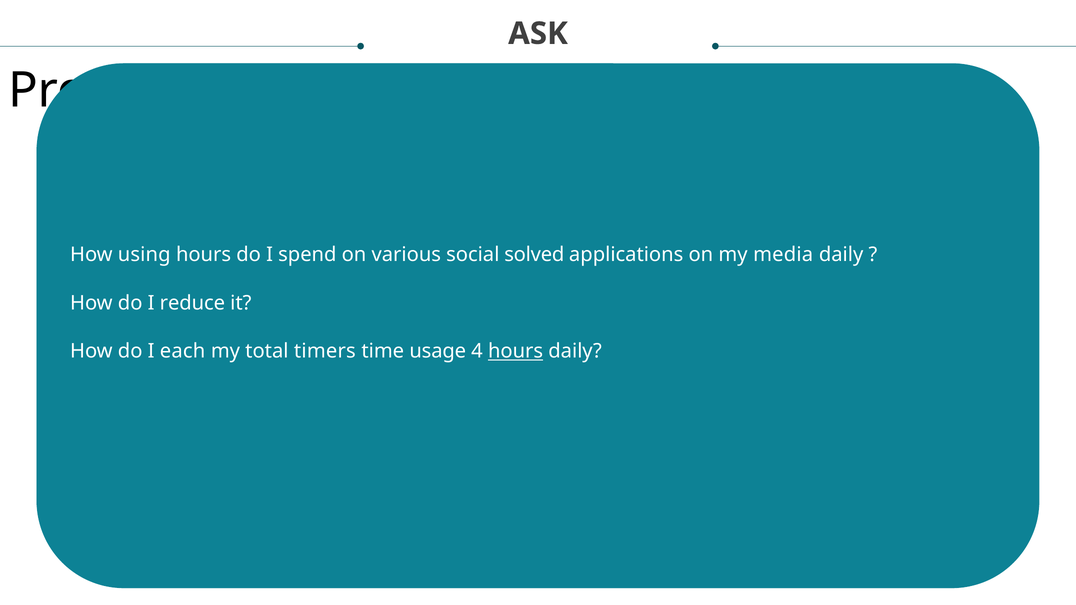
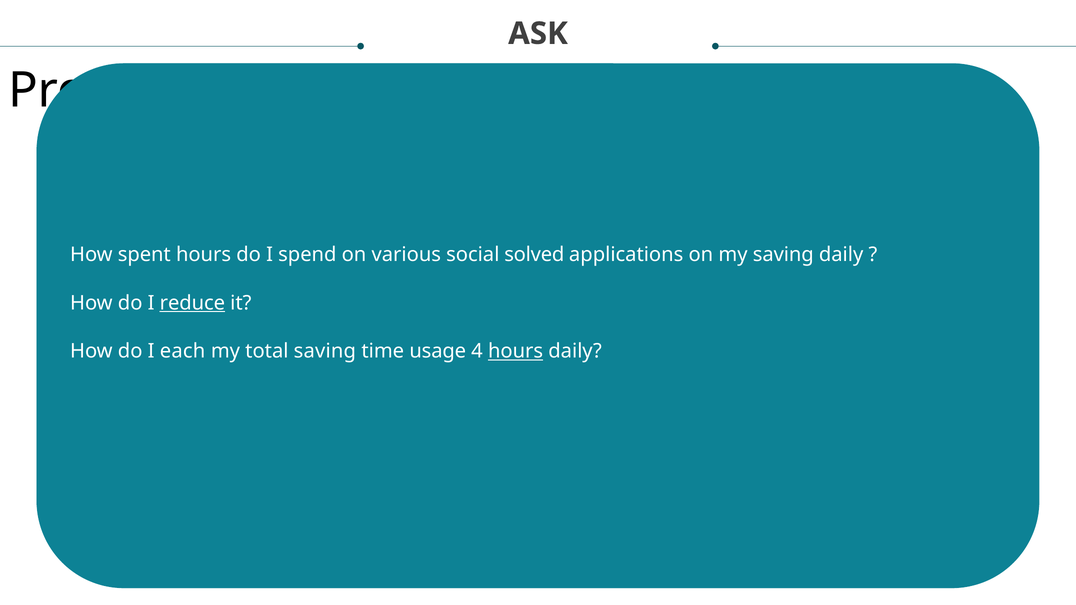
using: using -> spent
my media: media -> saving
reduce underline: none -> present
total timers: timers -> saving
